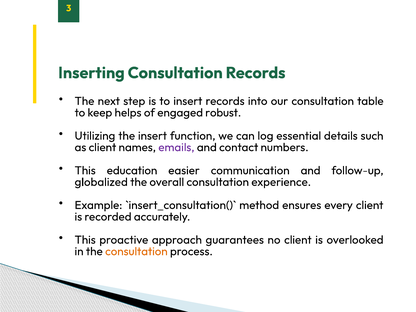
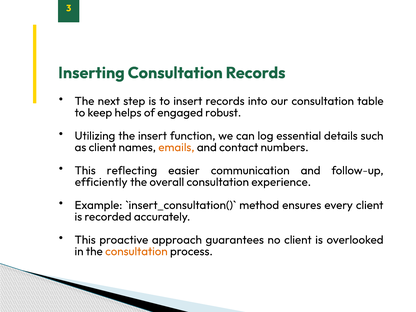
emails colour: purple -> orange
education: education -> reflecting
globalized: globalized -> efficiently
